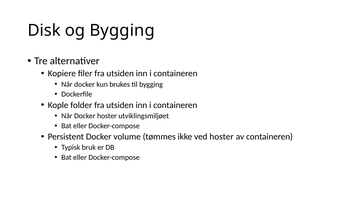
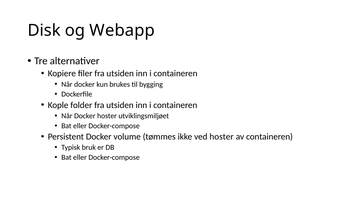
og Bygging: Bygging -> Webapp
